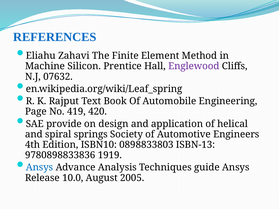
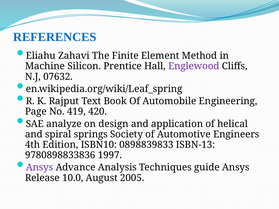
provide: provide -> analyze
0898833803: 0898833803 -> 0898839833
1919: 1919 -> 1997
Ansys at (40, 168) colour: blue -> purple
